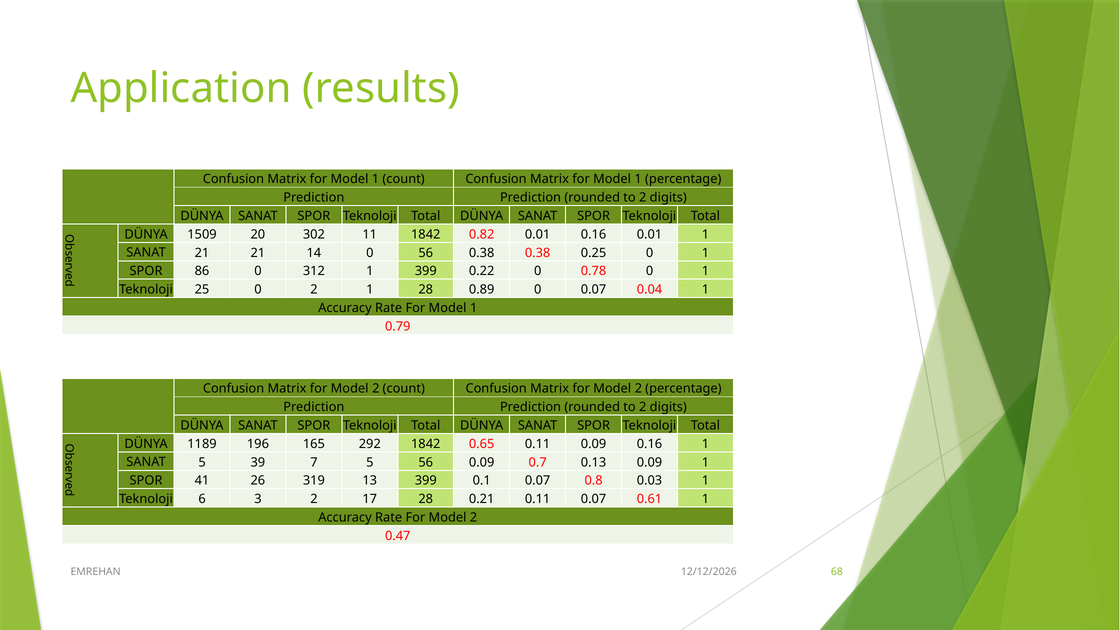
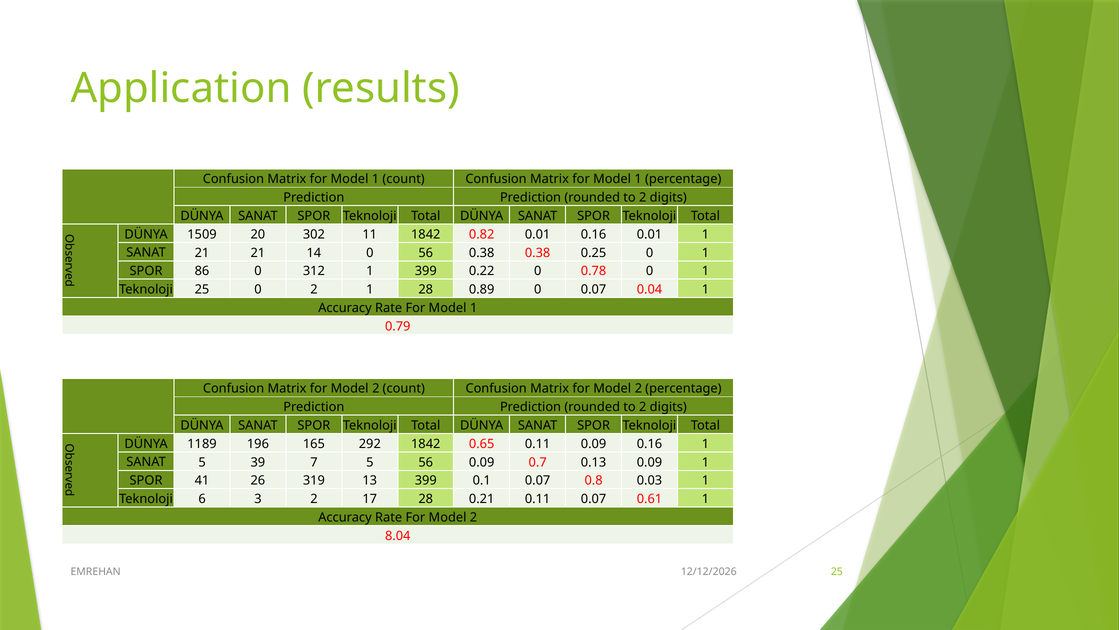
0.47: 0.47 -> 8.04
EMREHAN 68: 68 -> 25
